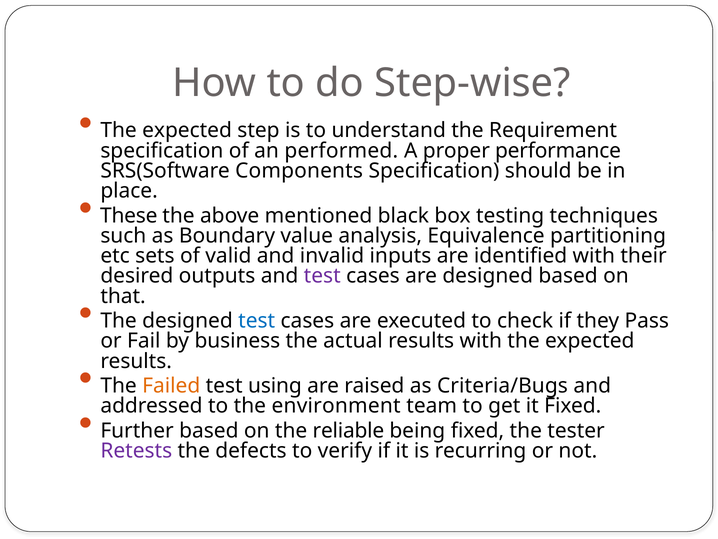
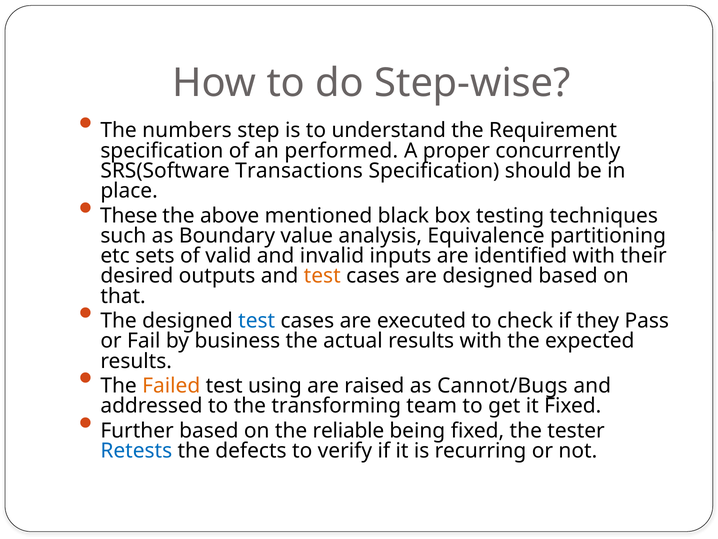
expected at (187, 130): expected -> numbers
performance: performance -> concurrently
Components: Components -> Transactions
test at (322, 276) colour: purple -> orange
Criteria/Bugs: Criteria/Bugs -> Cannot/Bugs
environment: environment -> transforming
Retests colour: purple -> blue
